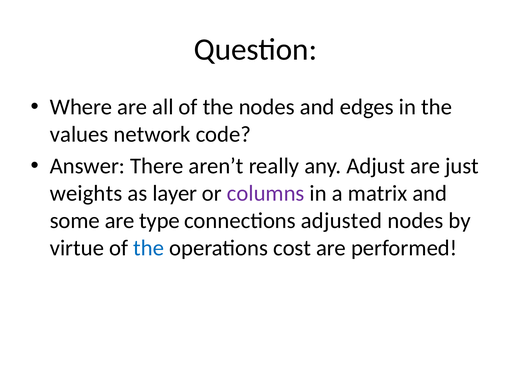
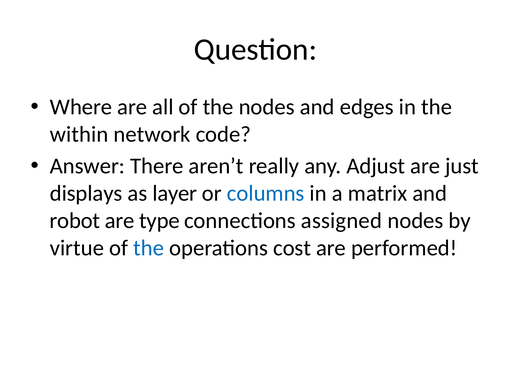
values: values -> within
weights: weights -> displays
columns colour: purple -> blue
some: some -> robot
adjusted: adjusted -> assigned
